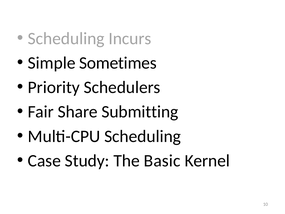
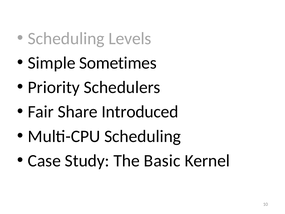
Incurs: Incurs -> Levels
Submitting: Submitting -> Introduced
